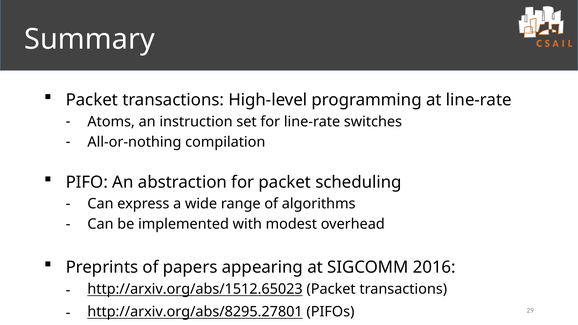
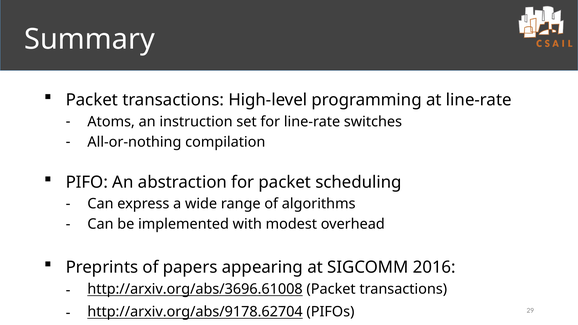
http://arxiv.org/abs/1512.65023: http://arxiv.org/abs/1512.65023 -> http://arxiv.org/abs/3696.61008
http://arxiv.org/abs/8295.27801: http://arxiv.org/abs/8295.27801 -> http://arxiv.org/abs/9178.62704
